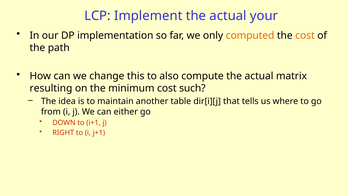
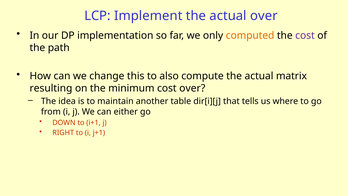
actual your: your -> over
cost at (305, 35) colour: orange -> purple
cost such: such -> over
